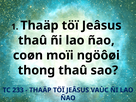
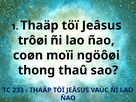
thaû at (33, 40): thaû -> trôøi
